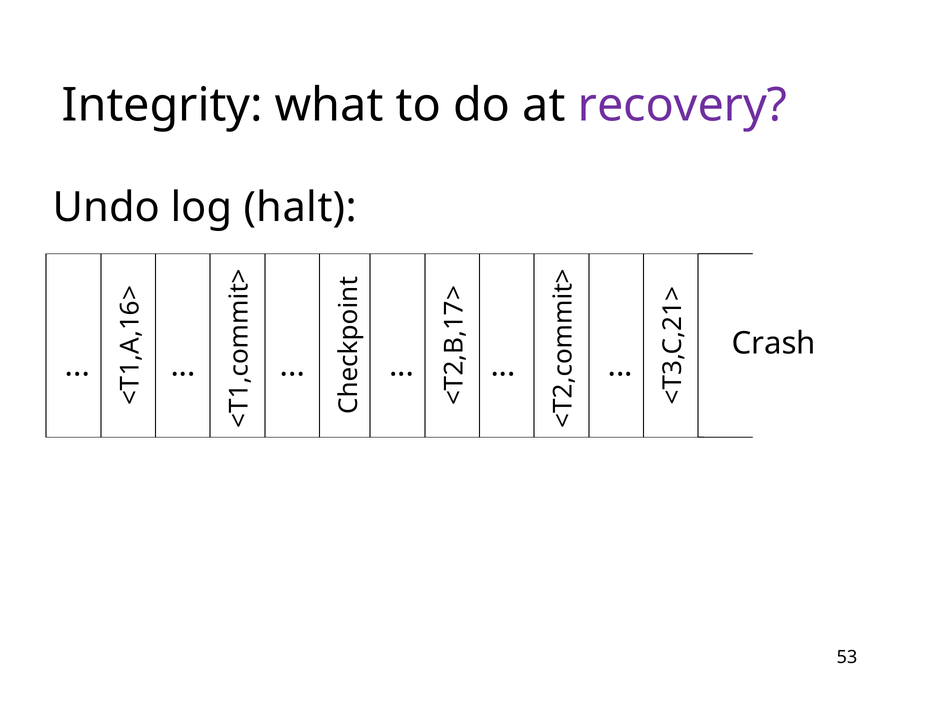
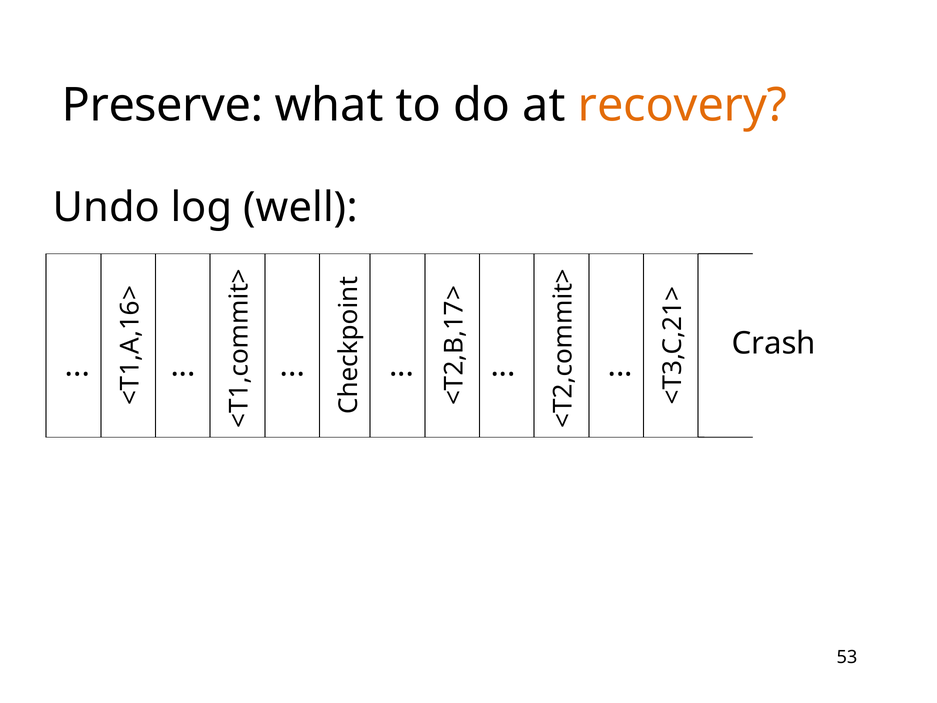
Integrity: Integrity -> Preserve
recovery colour: purple -> orange
halt: halt -> well
